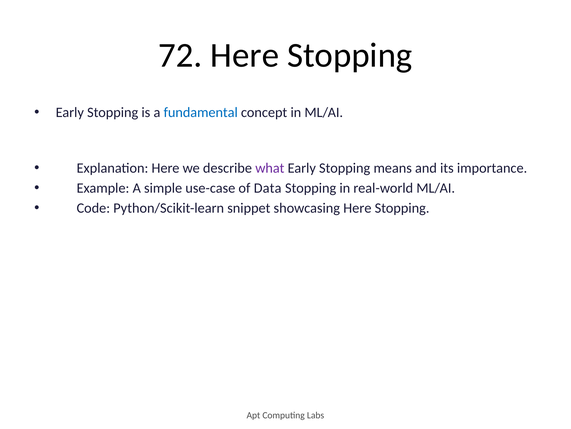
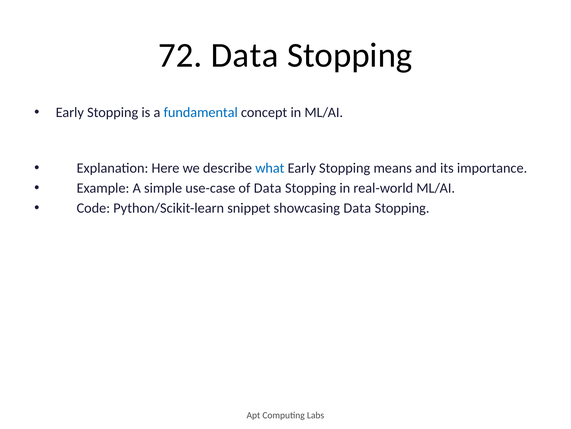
72 Here: Here -> Data
what colour: purple -> blue
showcasing Here: Here -> Data
